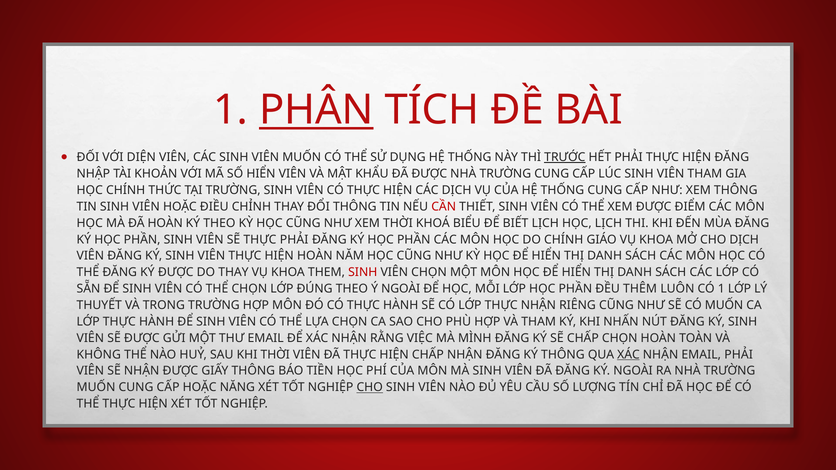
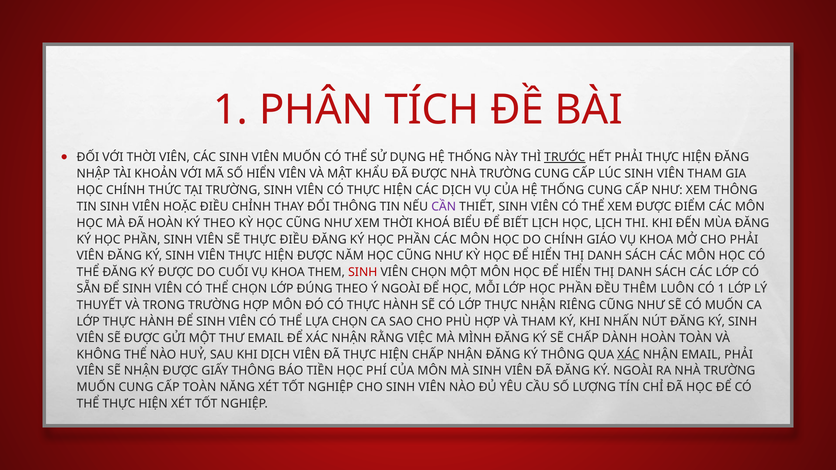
PHÂN underline: present -> none
VỚI DIỆN: DIỆN -> THỜI
CẦN colour: red -> purple
THỰC PHẢI: PHẢI -> ĐIỀU
CHO DỊCH: DỊCH -> PHẢI
HIỆN HOÀN: HOÀN -> ĐƯỢC
DO THAY: THAY -> CUỐI
CHẤP CHỌN: CHỌN -> DÀNH
KHI THỜI: THỜI -> DỊCH
CẤP HOẶC: HOẶC -> TOÀN
CHO at (370, 388) underline: present -> none
